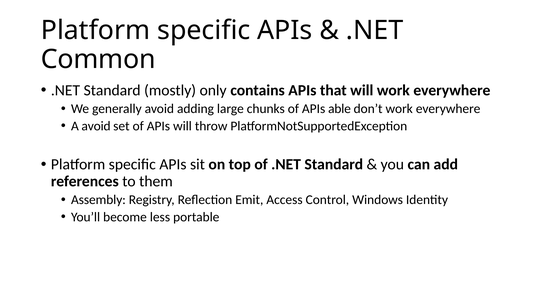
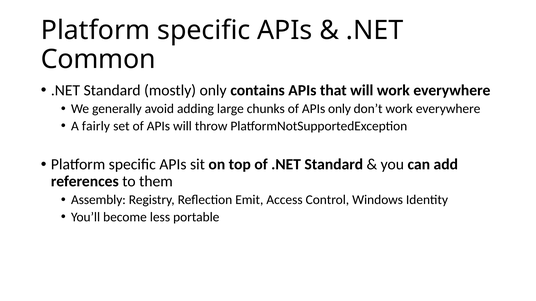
APIs able: able -> only
A avoid: avoid -> fairly
